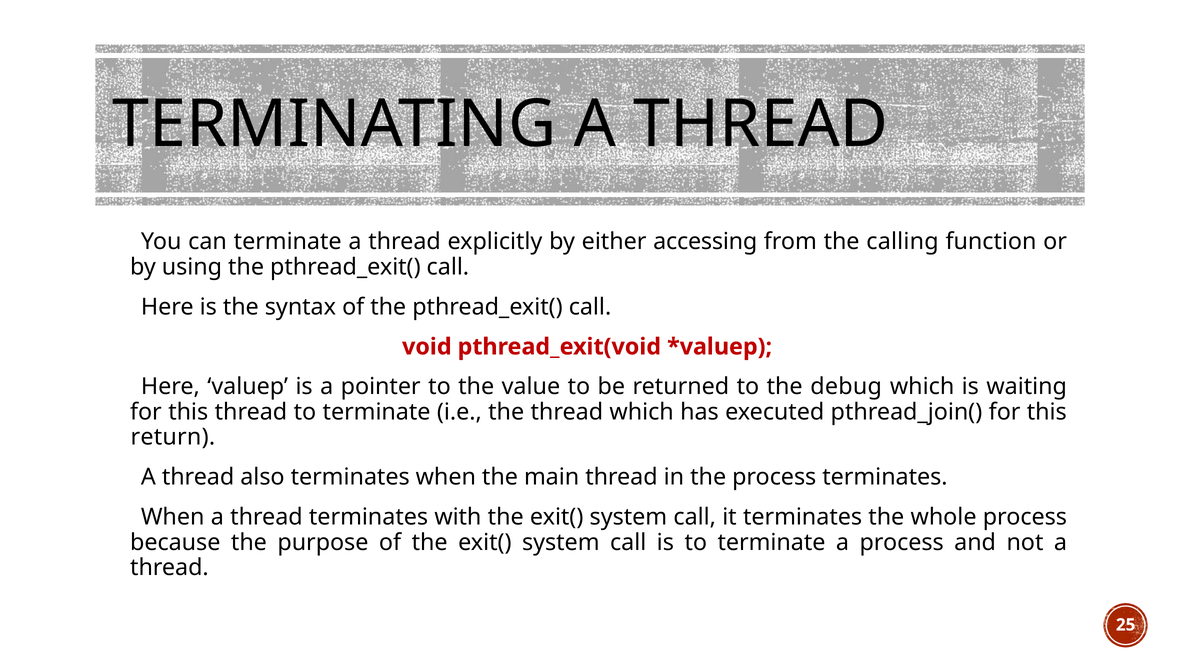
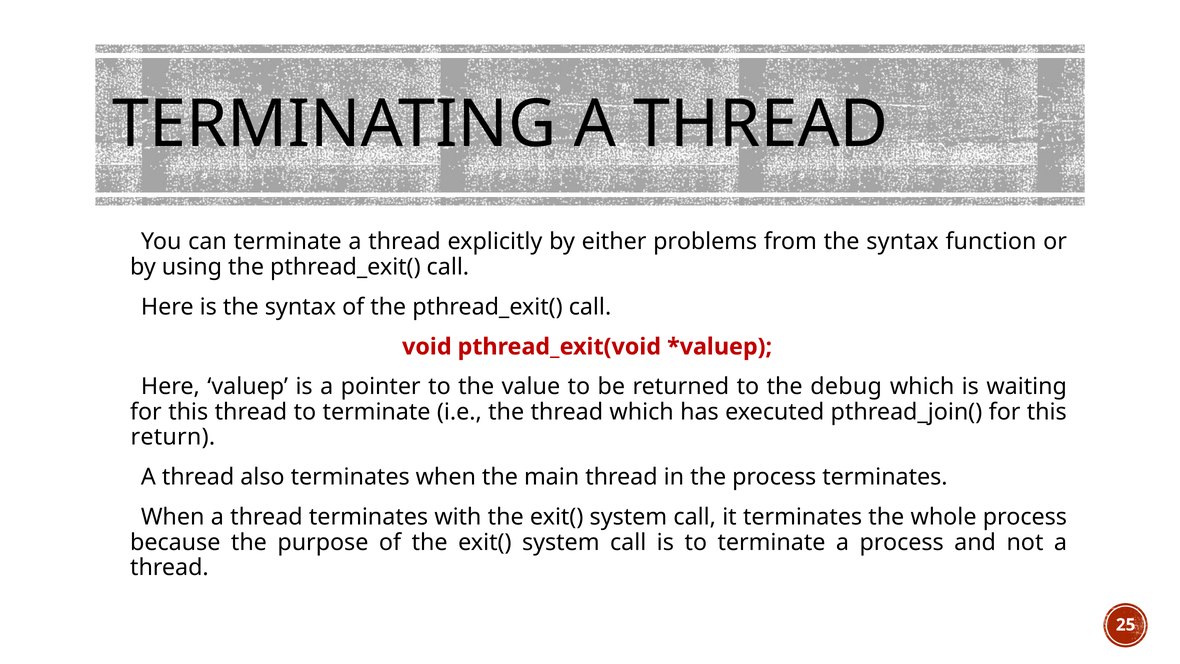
accessing: accessing -> problems
from the calling: calling -> syntax
